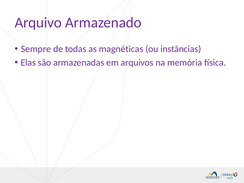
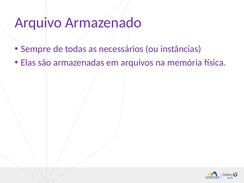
magnéticas: magnéticas -> necessários
